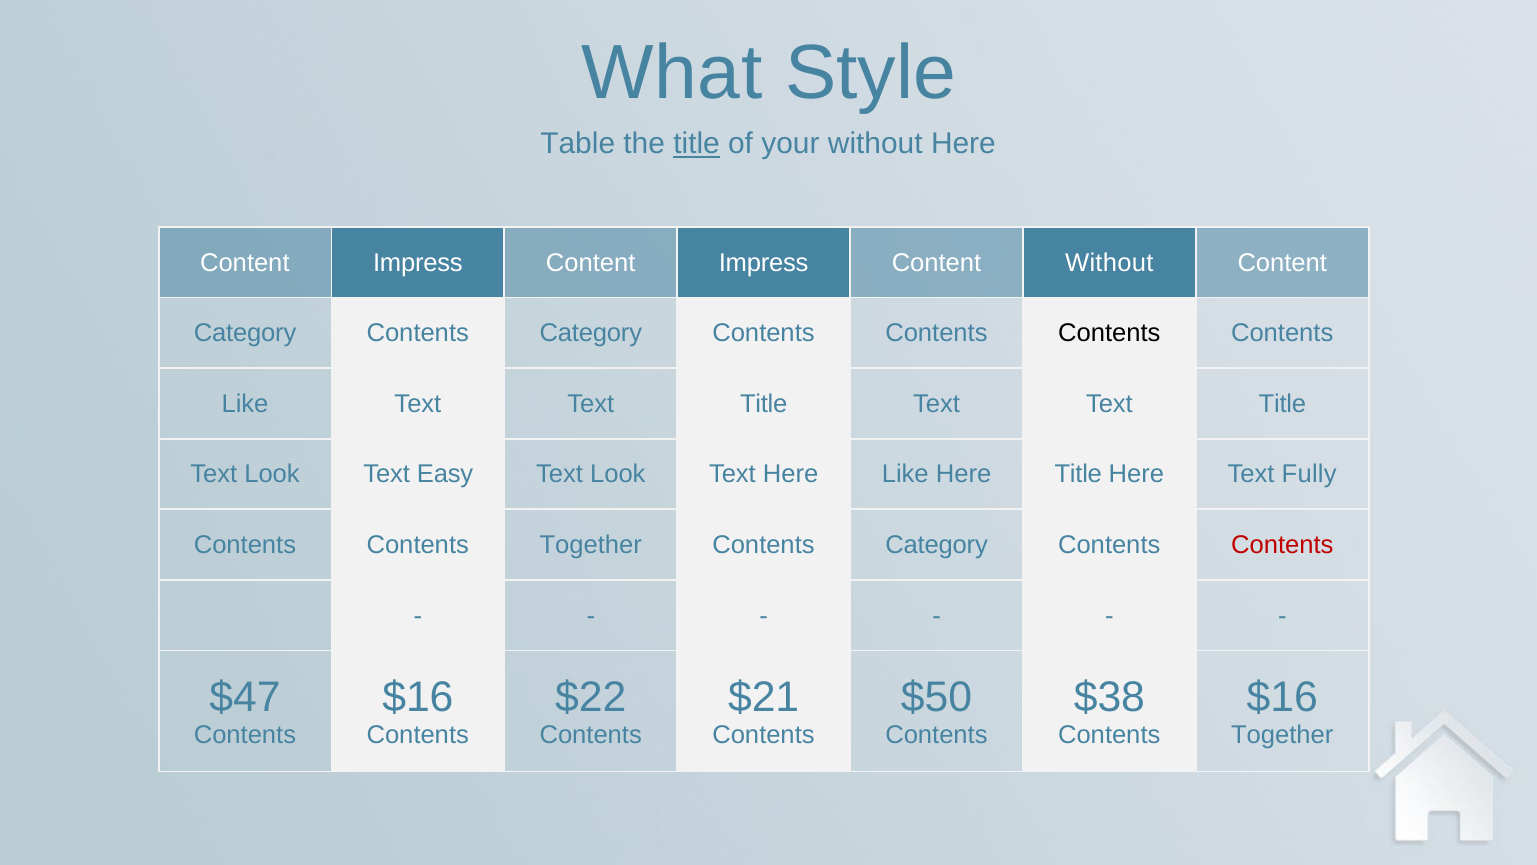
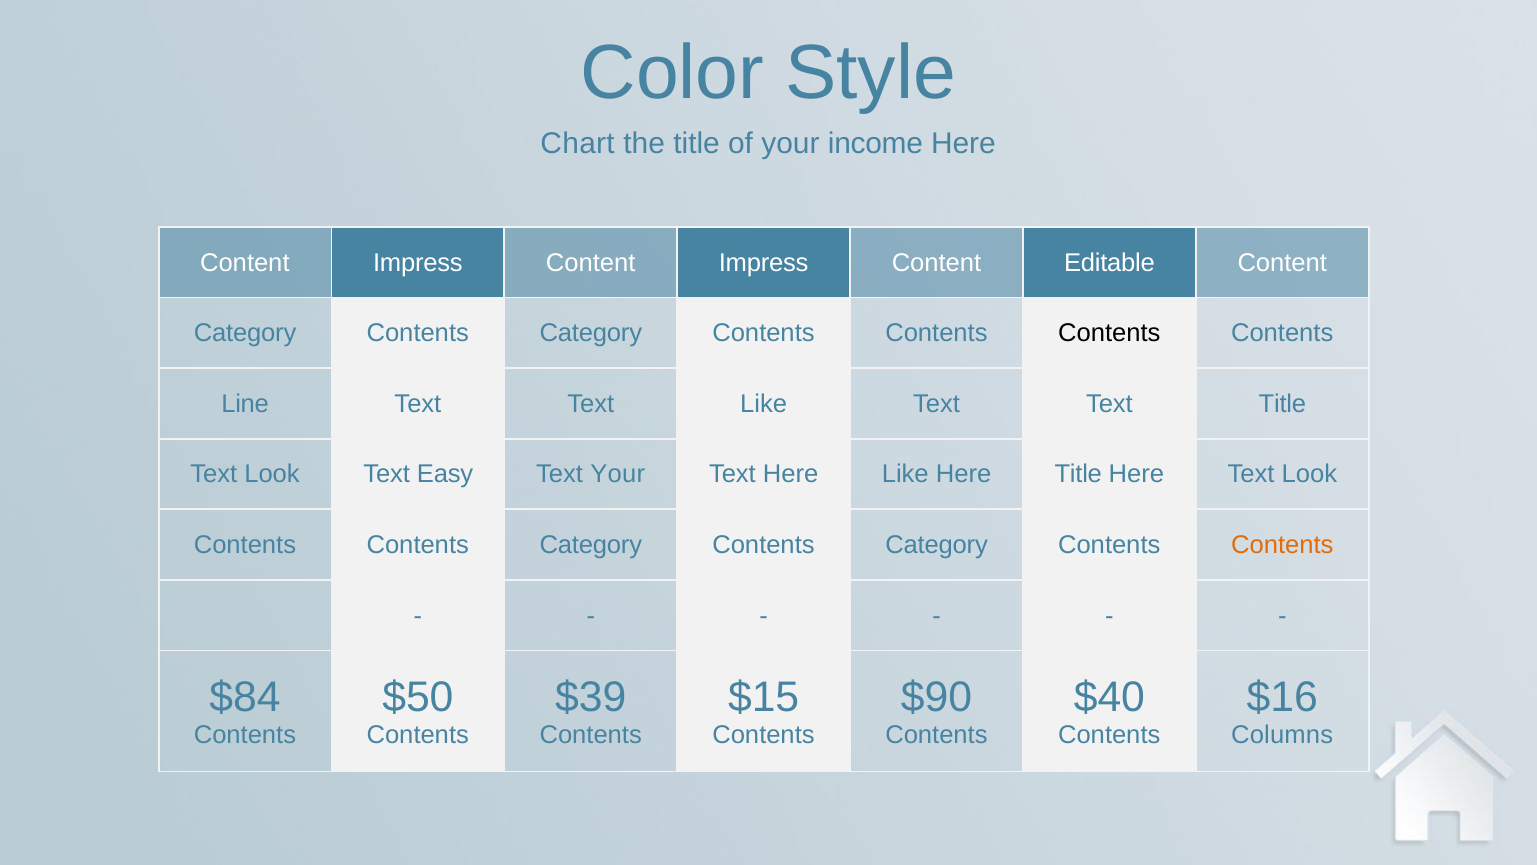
What: What -> Color
Table: Table -> Chart
title at (697, 144) underline: present -> none
your without: without -> income
Content Without: Without -> Editable
Like at (245, 404): Like -> Line
Title at (764, 404): Title -> Like
Look at (618, 474): Look -> Your
Here Text Fully: Fully -> Look
Contents Contents Together: Together -> Category
Contents at (1282, 545) colour: red -> orange
$47: $47 -> $84
$16 at (418, 697): $16 -> $50
$22: $22 -> $39
$21: $21 -> $15
$50: $50 -> $90
$38: $38 -> $40
Together at (1282, 735): Together -> Columns
